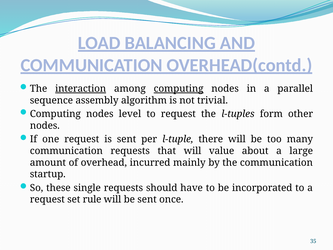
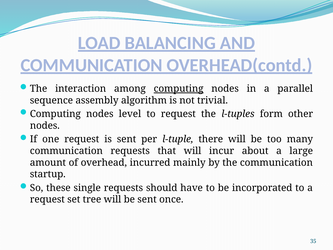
interaction underline: present -> none
value: value -> incur
rule: rule -> tree
